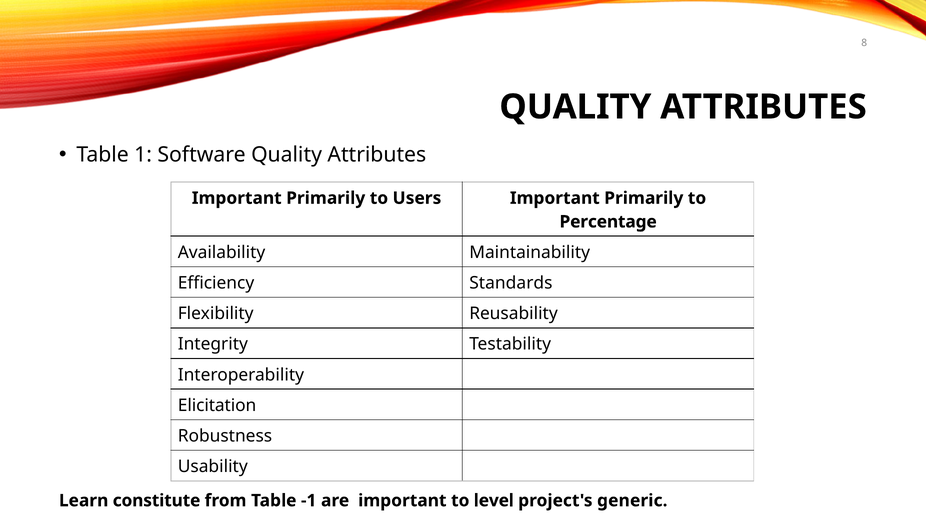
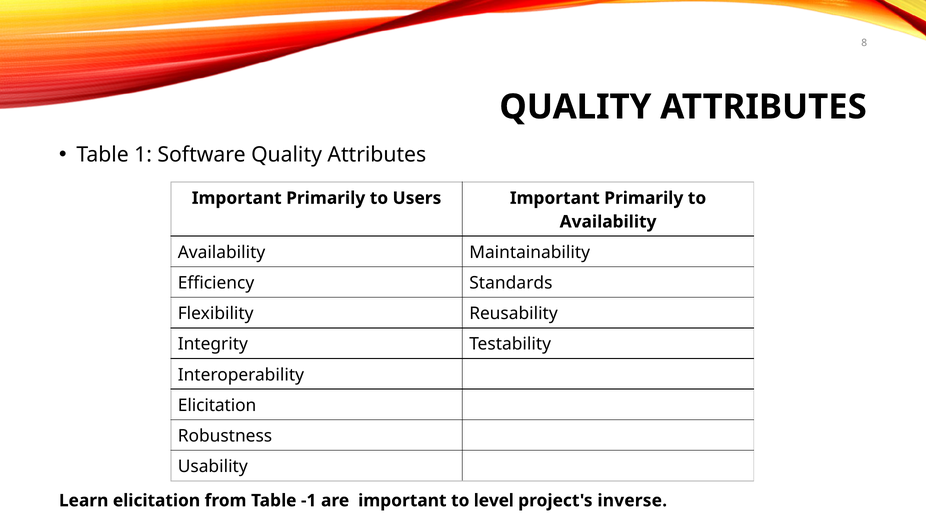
Percentage at (608, 222): Percentage -> Availability
Learn constitute: constitute -> elicitation
generic: generic -> inverse
